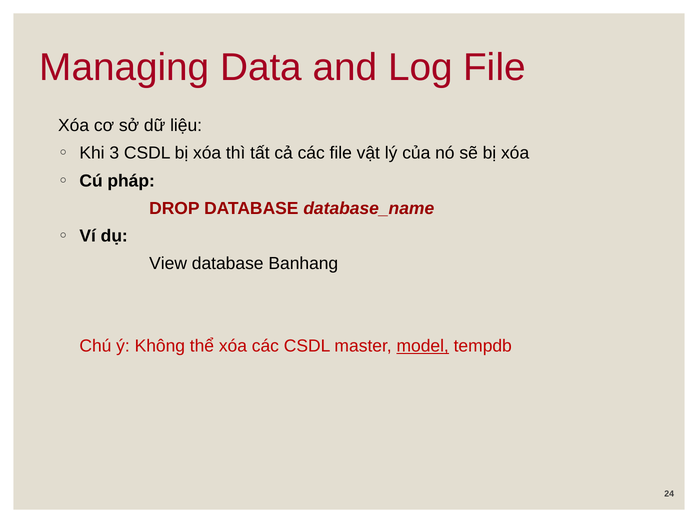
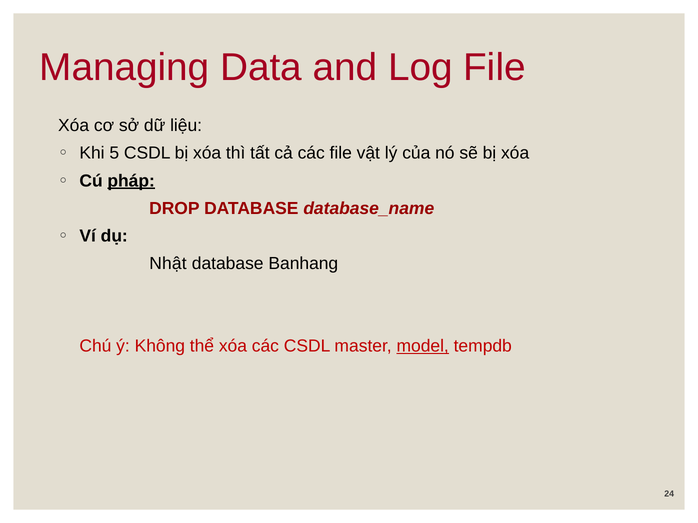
3: 3 -> 5
pháp underline: none -> present
View: View -> Nhật
